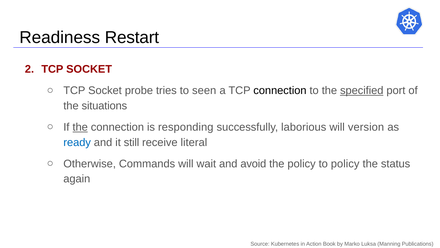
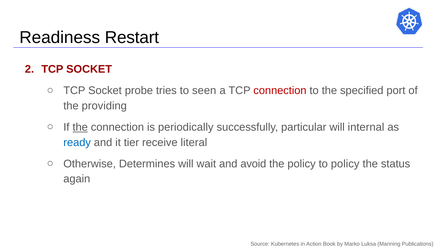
connection at (280, 90) colour: black -> red
specified underline: present -> none
situations: situations -> providing
responding: responding -> periodically
laborious: laborious -> particular
version: version -> internal
still: still -> tier
Commands: Commands -> Determines
